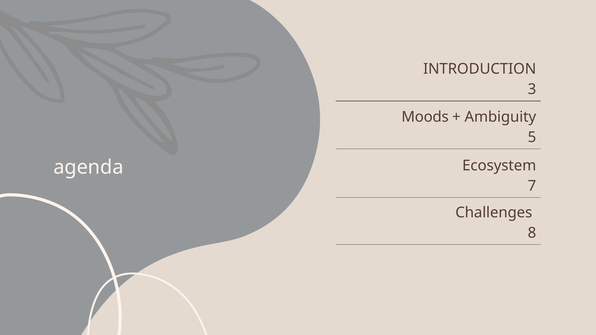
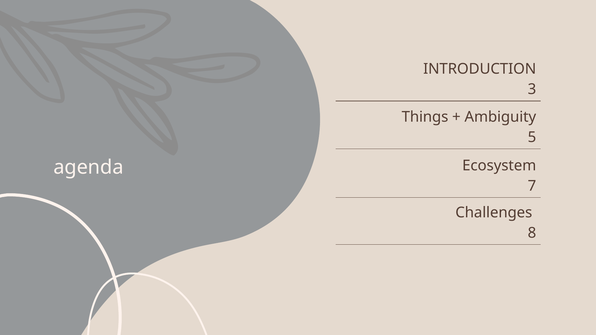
Moods: Moods -> Things
